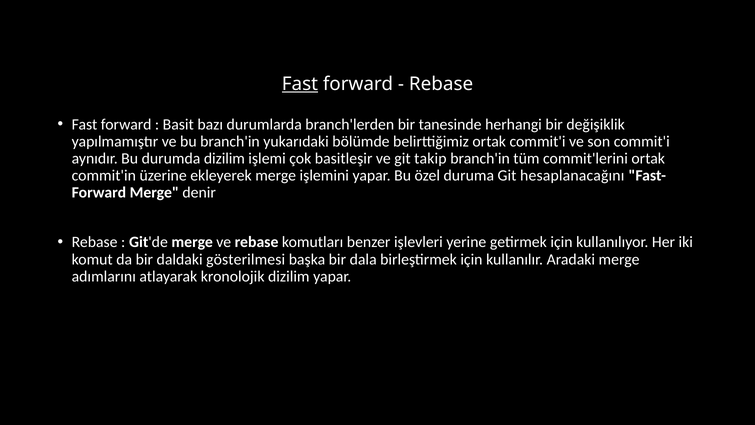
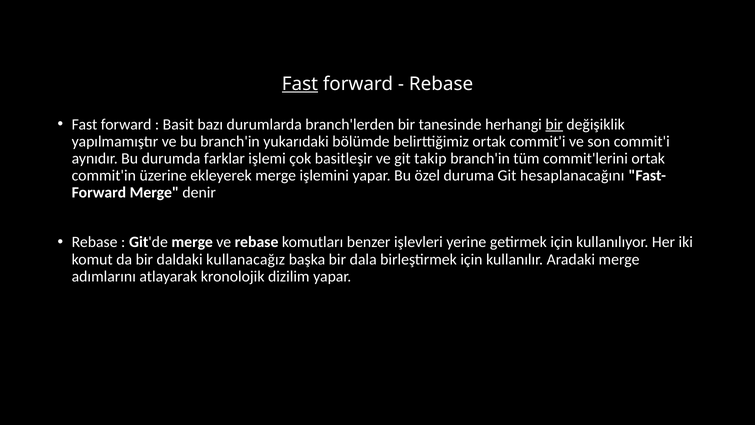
bir at (554, 124) underline: none -> present
durumda dizilim: dizilim -> farklar
gösterilmesi: gösterilmesi -> kullanacağız
